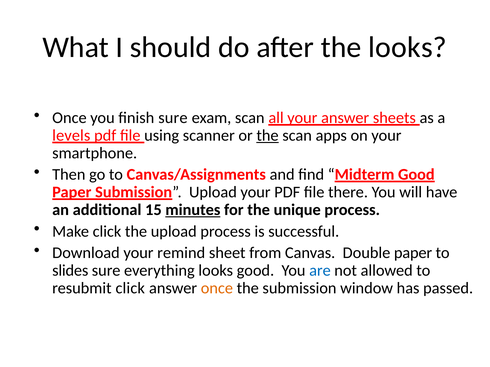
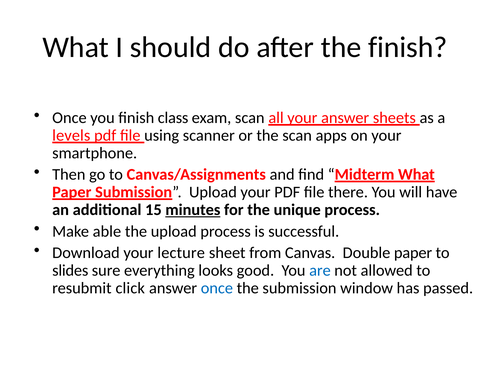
the looks: looks -> finish
finish sure: sure -> class
the at (268, 136) underline: present -> none
Midterm Good: Good -> What
Make click: click -> able
remind: remind -> lecture
once at (217, 288) colour: orange -> blue
